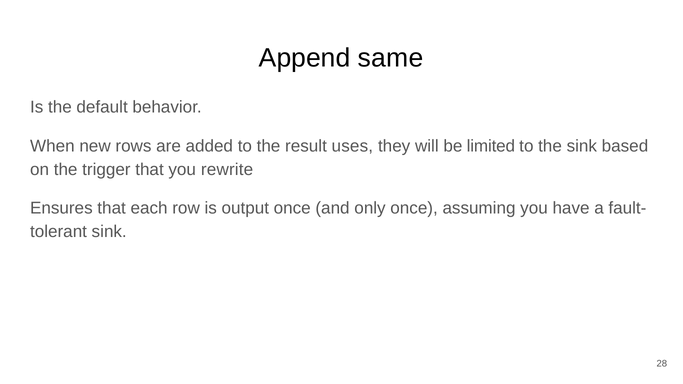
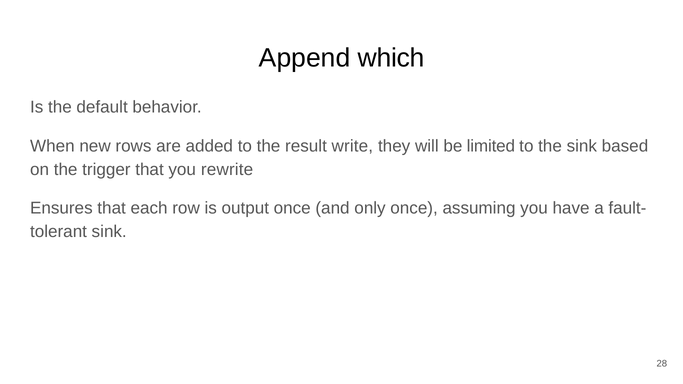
same: same -> which
uses: uses -> write
